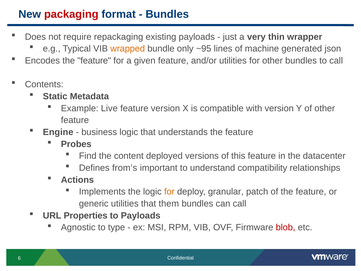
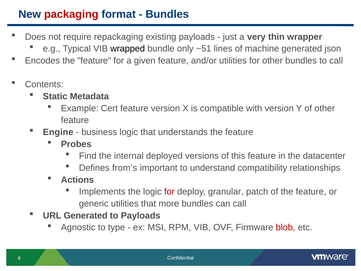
wrapped colour: orange -> black
~95: ~95 -> ~51
Live: Live -> Cert
content: content -> internal
for at (169, 192) colour: orange -> red
them: them -> more
URL Properties: Properties -> Generated
